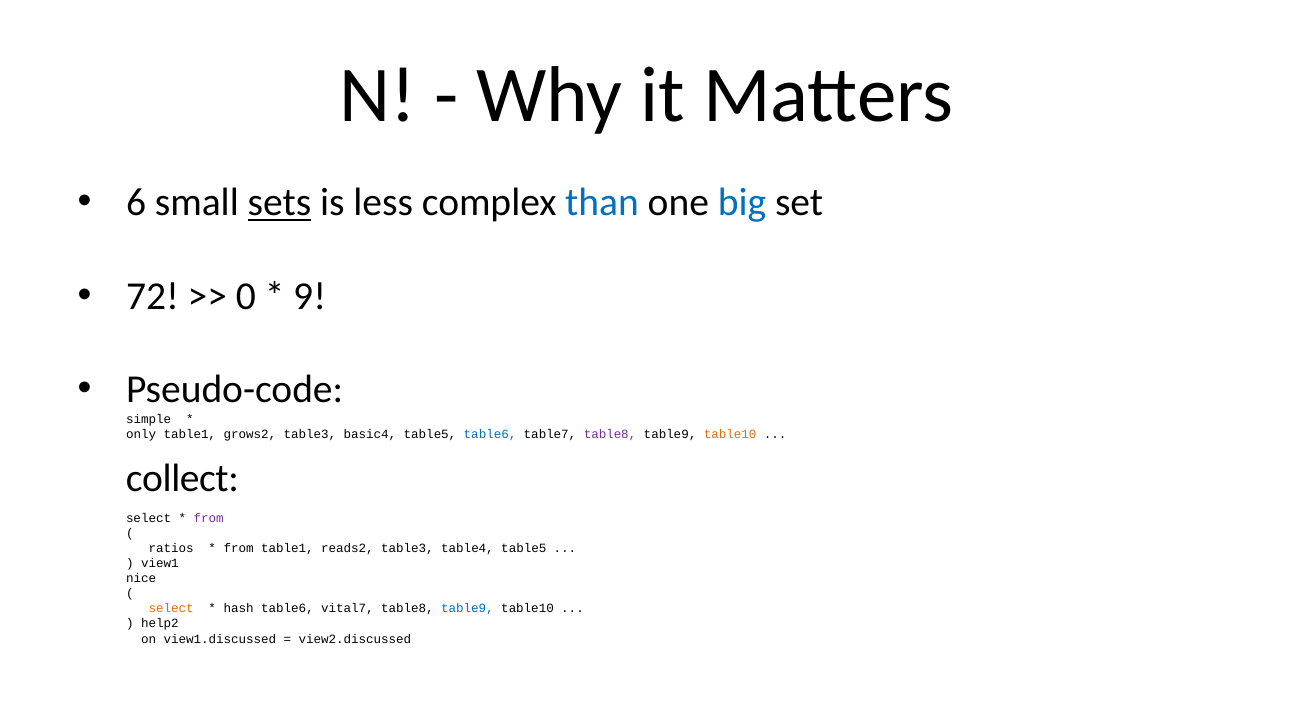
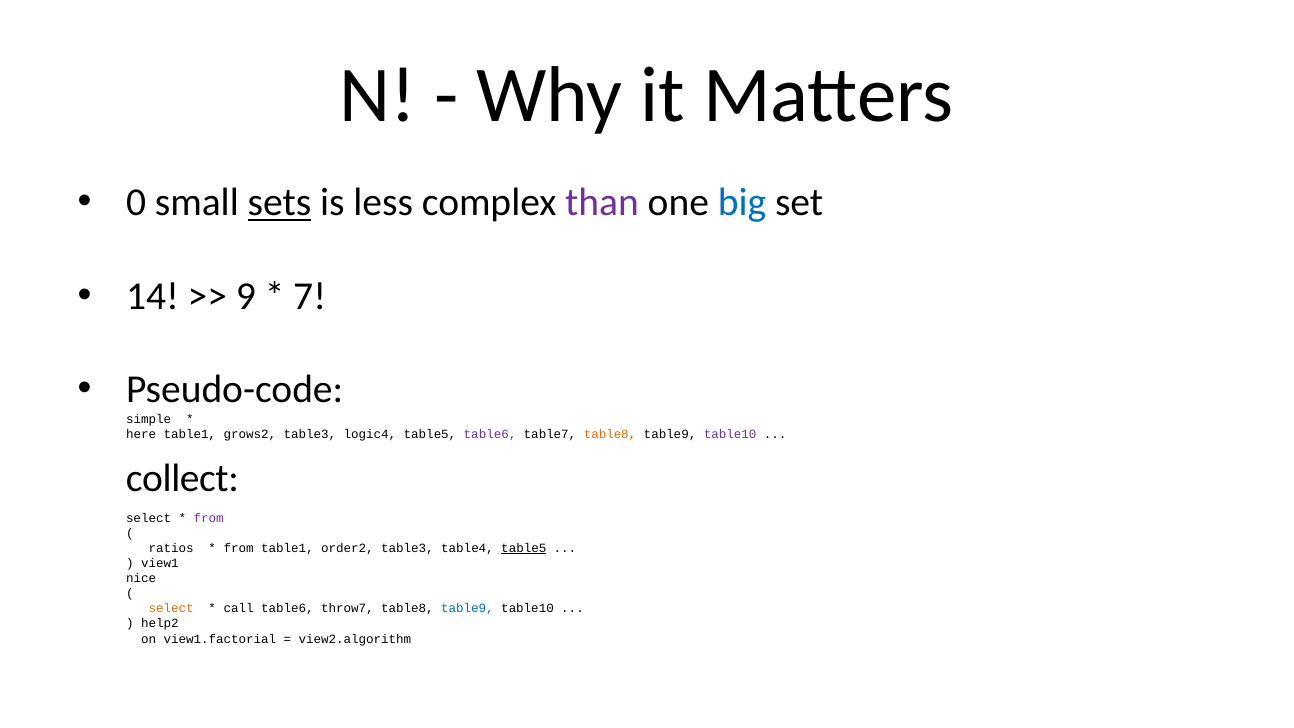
6: 6 -> 0
than colour: blue -> purple
72: 72 -> 14
0: 0 -> 9
9: 9 -> 7
only: only -> here
basic4: basic4 -> logic4
table6 at (490, 434) colour: blue -> purple
table8 at (610, 434) colour: purple -> orange
table10 at (730, 434) colour: orange -> purple
reads2: reads2 -> order2
table5 at (524, 548) underline: none -> present
hash: hash -> call
vital7: vital7 -> throw7
view1.discussed: view1.discussed -> view1.factorial
view2.discussed: view2.discussed -> view2.algorithm
